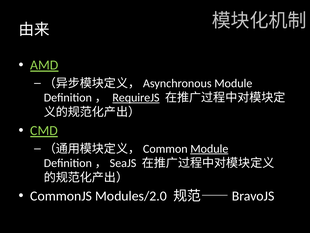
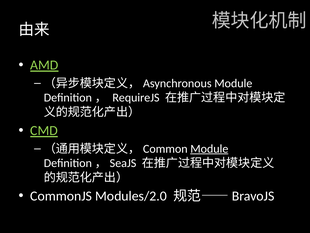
RequireJS underline: present -> none
